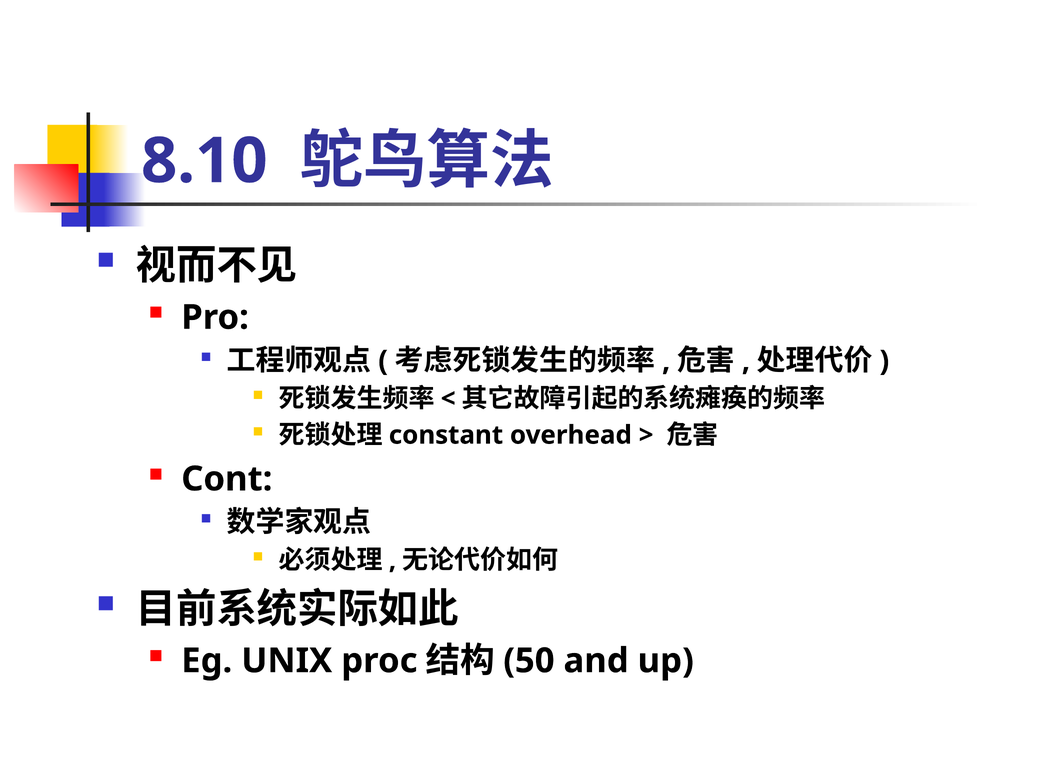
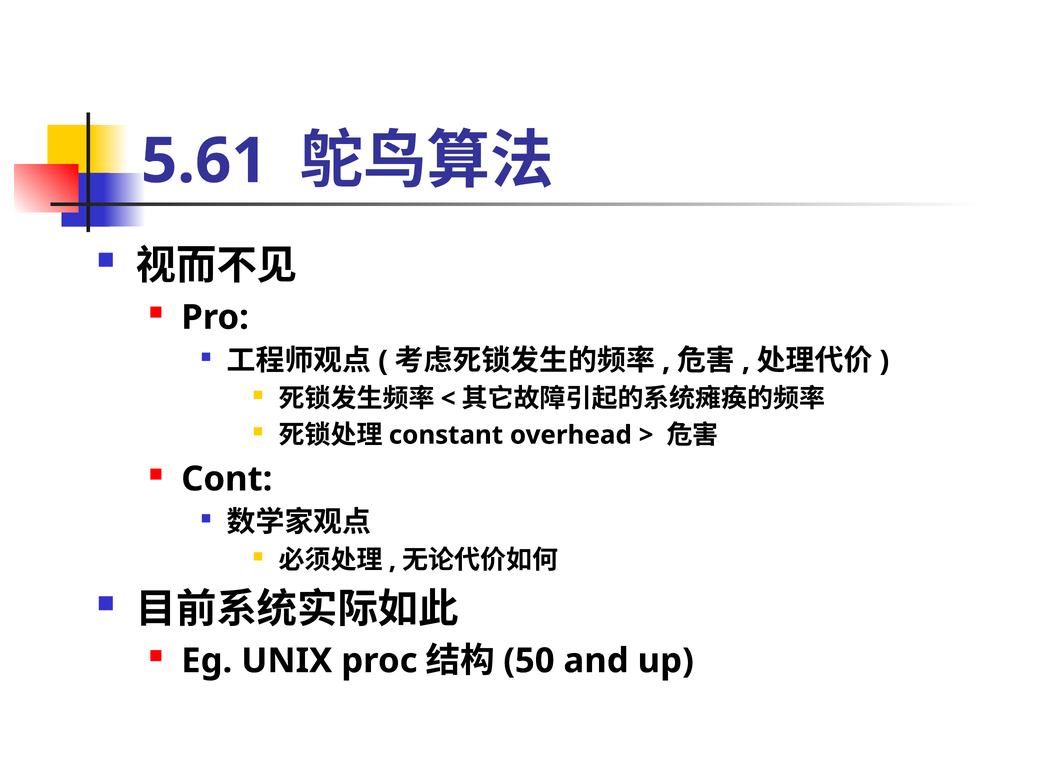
8.10: 8.10 -> 5.61
